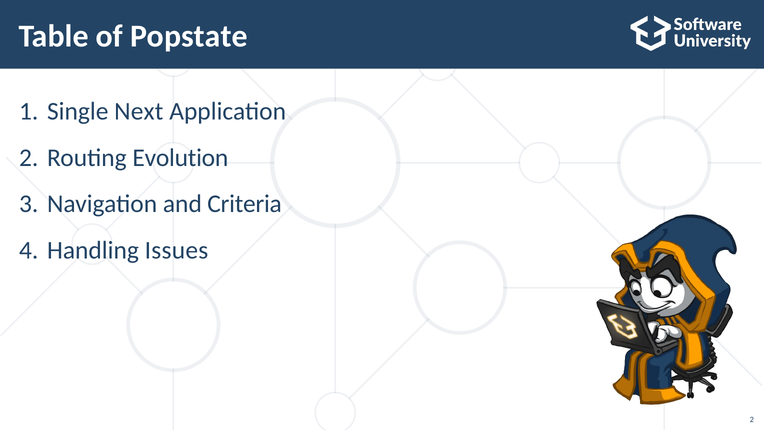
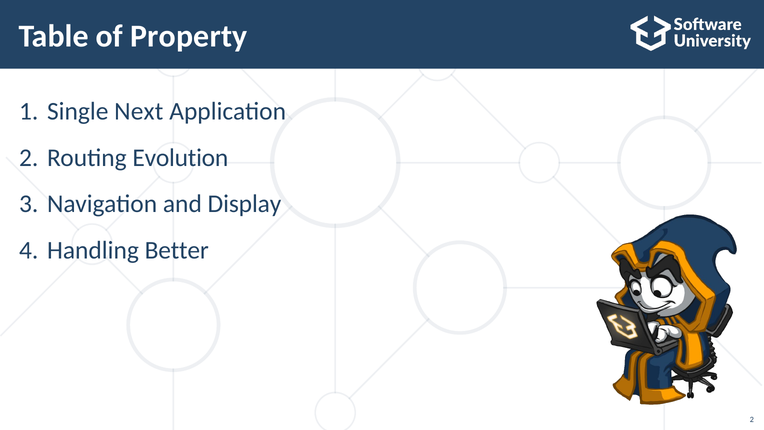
Popstate: Popstate -> Property
Criteria: Criteria -> Display
Issues: Issues -> Better
